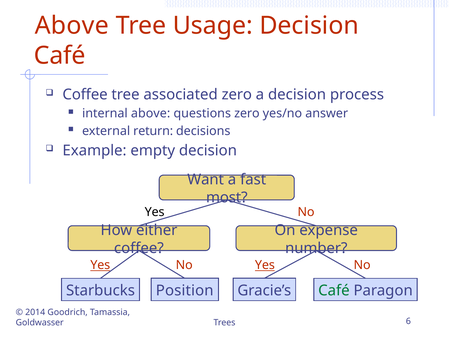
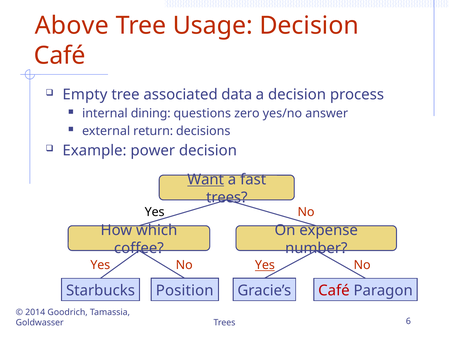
Coffee at (85, 95): Coffee -> Empty
associated zero: zero -> data
internal above: above -> dining
empty: empty -> power
Want underline: none -> present
most at (227, 197): most -> trees
either: either -> which
Yes at (100, 265) underline: present -> none
Café at (334, 290) colour: green -> red
